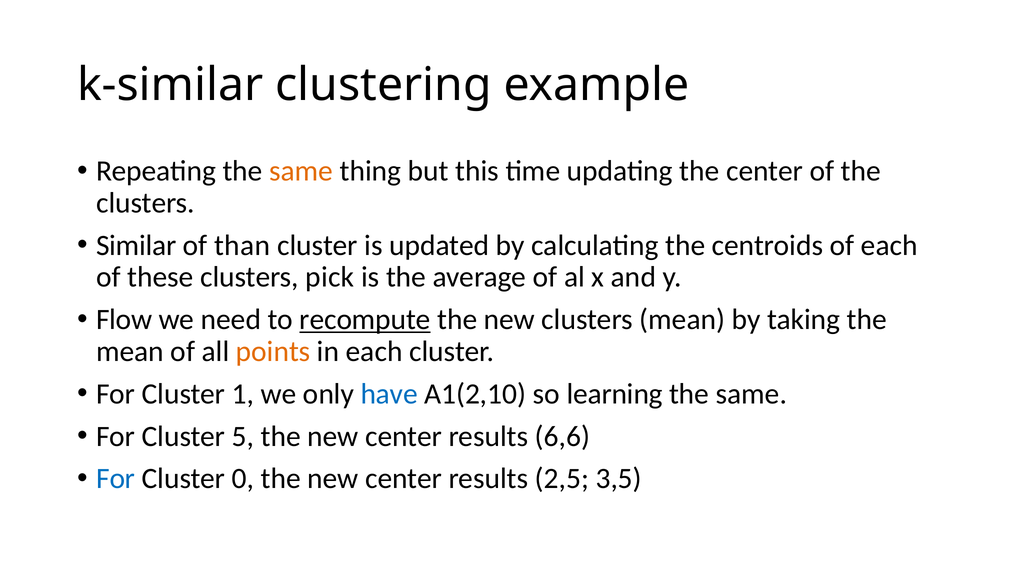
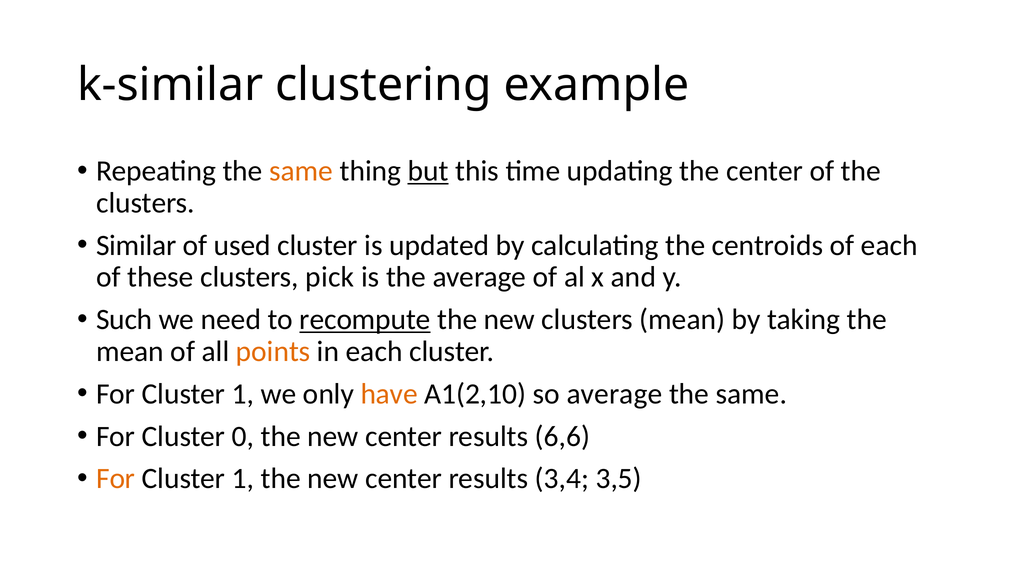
but underline: none -> present
than: than -> used
Flow: Flow -> Such
have colour: blue -> orange
so learning: learning -> average
5: 5 -> 0
For at (116, 479) colour: blue -> orange
0 at (243, 479): 0 -> 1
2,5: 2,5 -> 3,4
